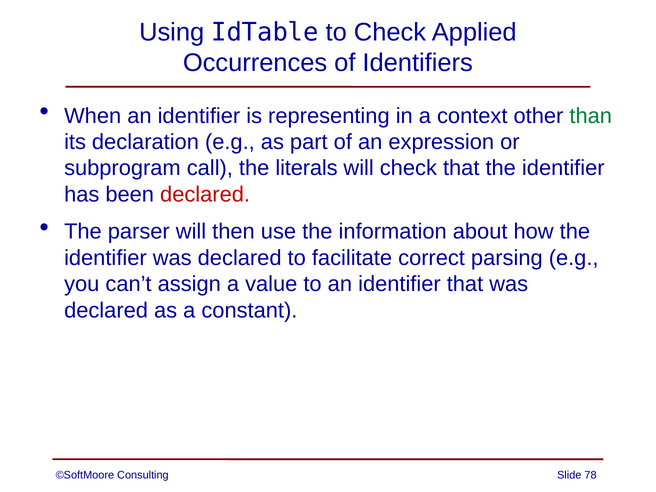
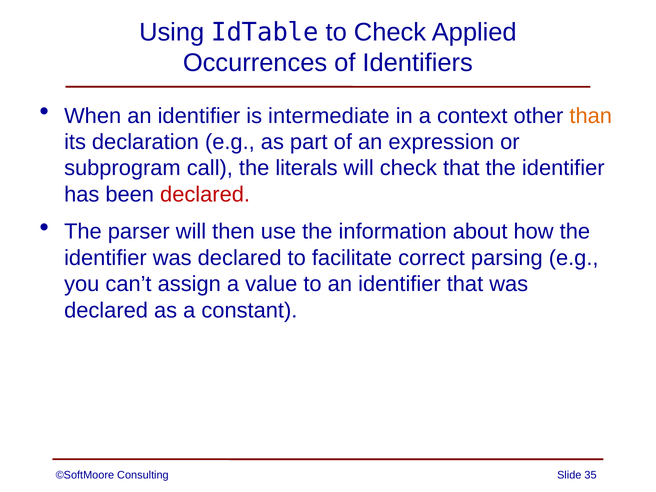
representing: representing -> intermediate
than colour: green -> orange
78: 78 -> 35
